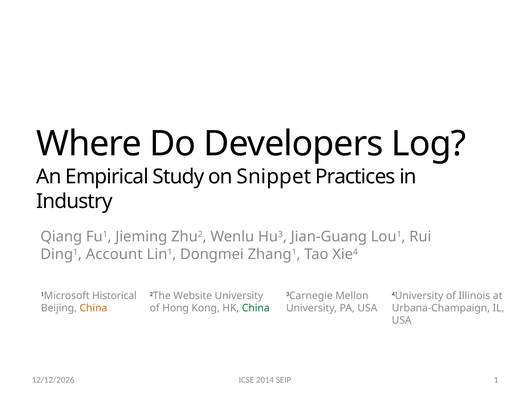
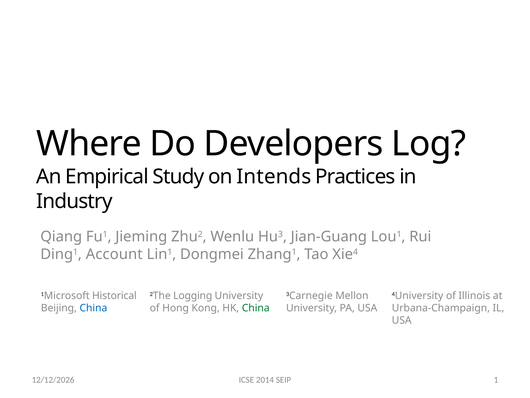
Snippet: Snippet -> Intends
Website: Website -> Logging
China at (93, 308) colour: orange -> blue
